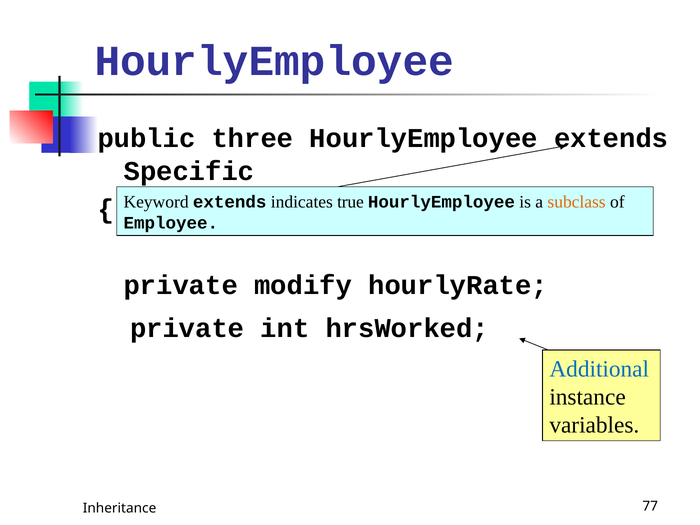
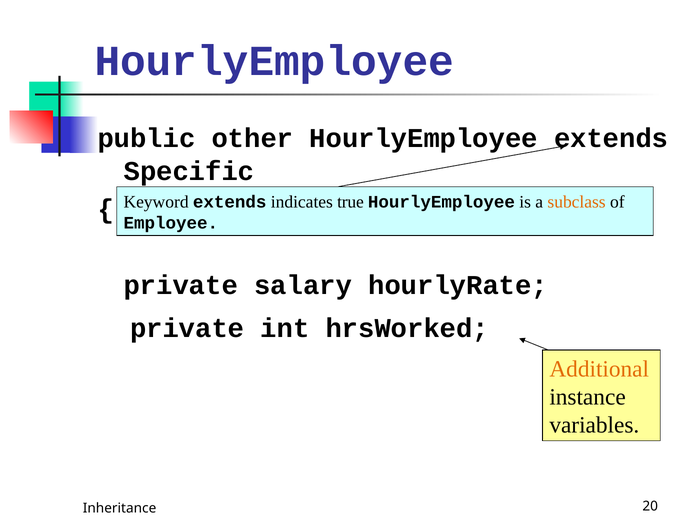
three: three -> other
modify: modify -> salary
Additional colour: blue -> orange
77: 77 -> 20
